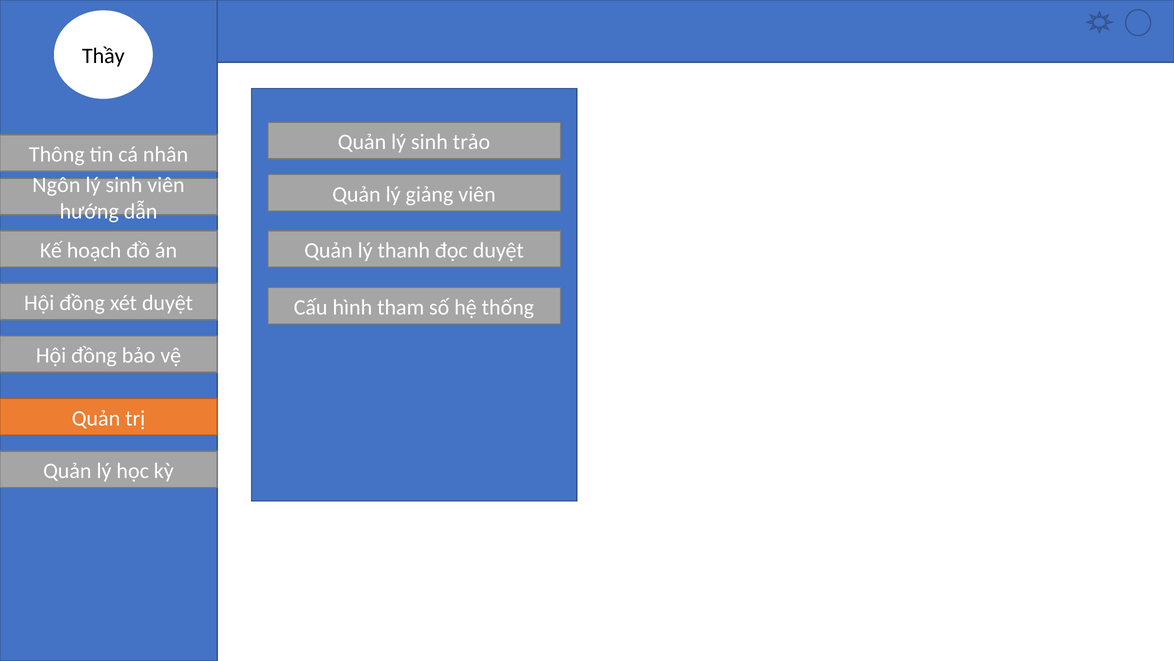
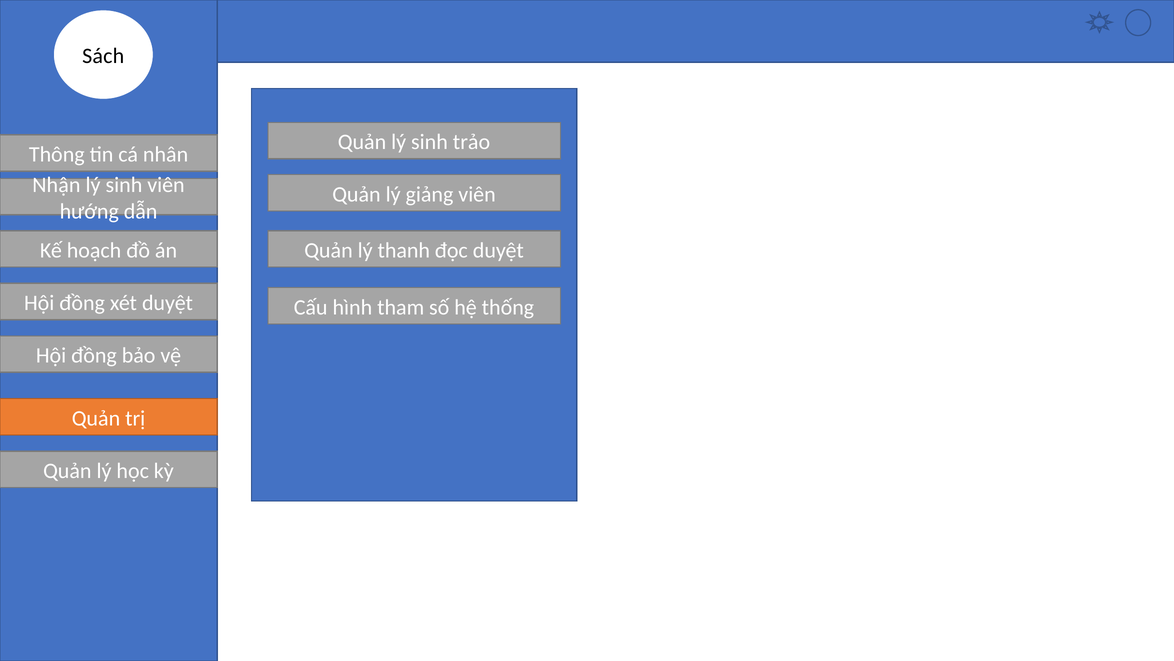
Thầy: Thầy -> Sách
Ngôn: Ngôn -> Nhận
